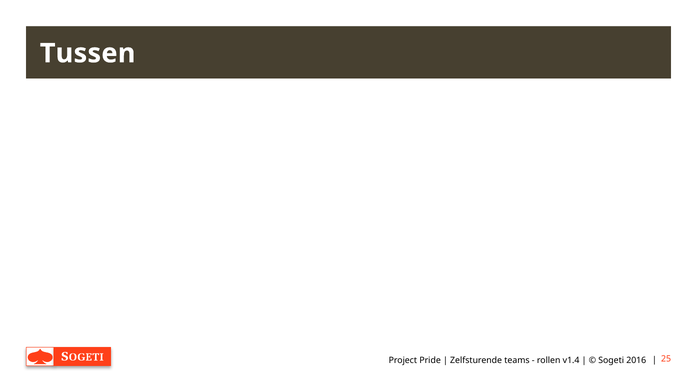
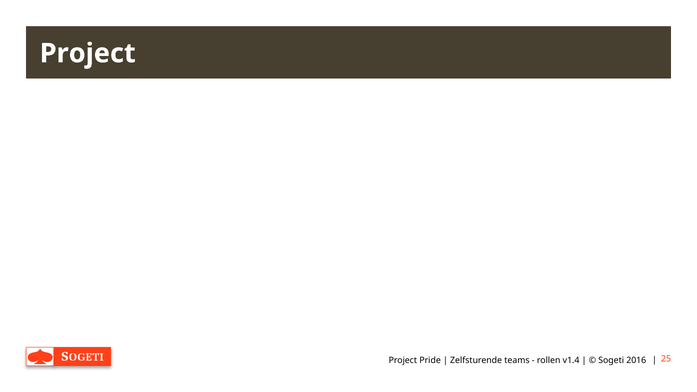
Tussen at (88, 53): Tussen -> Project
